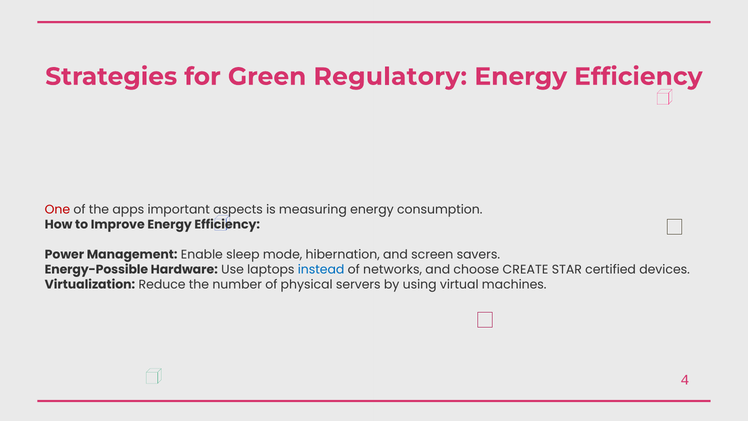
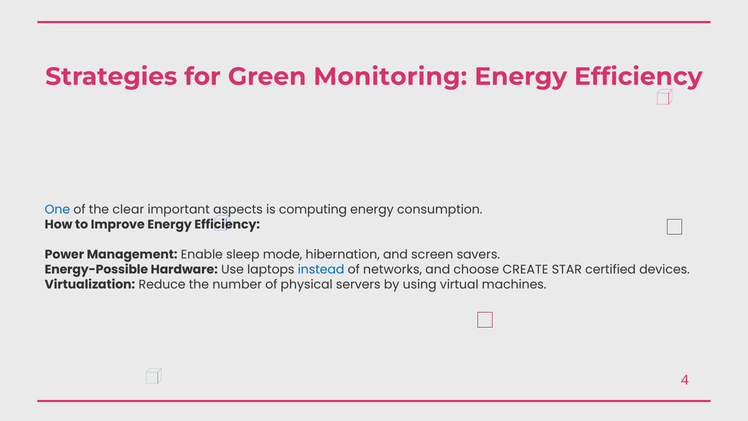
Regulatory: Regulatory -> Monitoring
One colour: red -> blue
apps: apps -> clear
measuring: measuring -> computing
